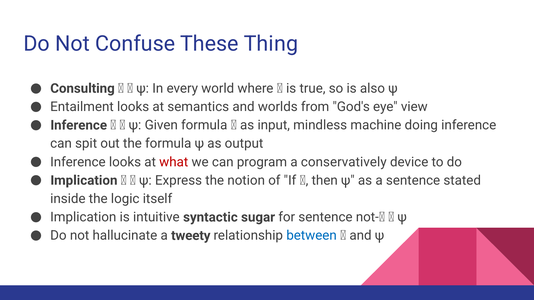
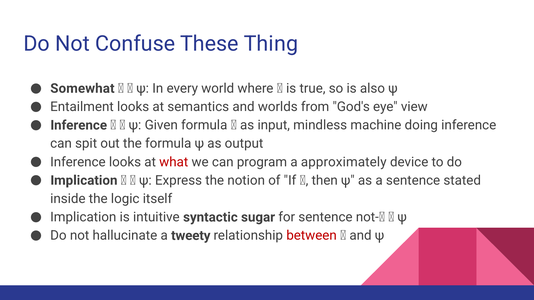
Consulting: Consulting -> Somewhat
conservatively: conservatively -> approximately
between colour: blue -> red
